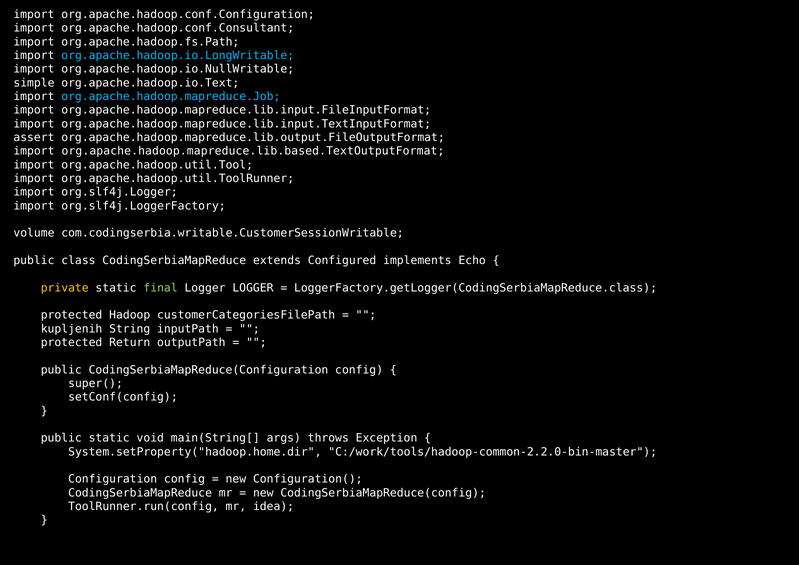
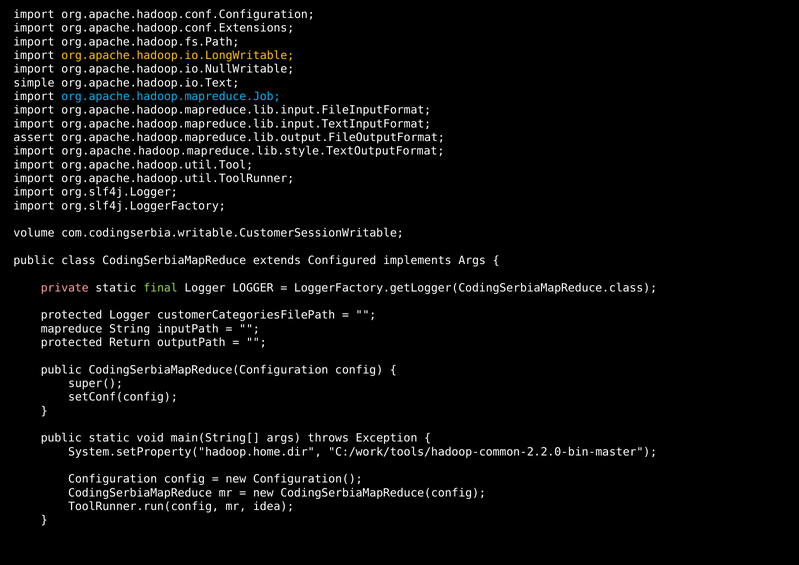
org.apache.hadoop.conf.Consultant: org.apache.hadoop.conf.Consultant -> org.apache.hadoop.conf.Extensions
org.apache.hadoop.io.LongWritable colour: light blue -> yellow
org.apache.hadoop.mapreduce.lib.based.TextOutputFormat: org.apache.hadoop.mapreduce.lib.based.TextOutputFormat -> org.apache.hadoop.mapreduce.lib.style.TextOutputFormat
implements Echo: Echo -> Args
private colour: yellow -> pink
protected Hadoop: Hadoop -> Logger
kupljenih: kupljenih -> mapreduce
